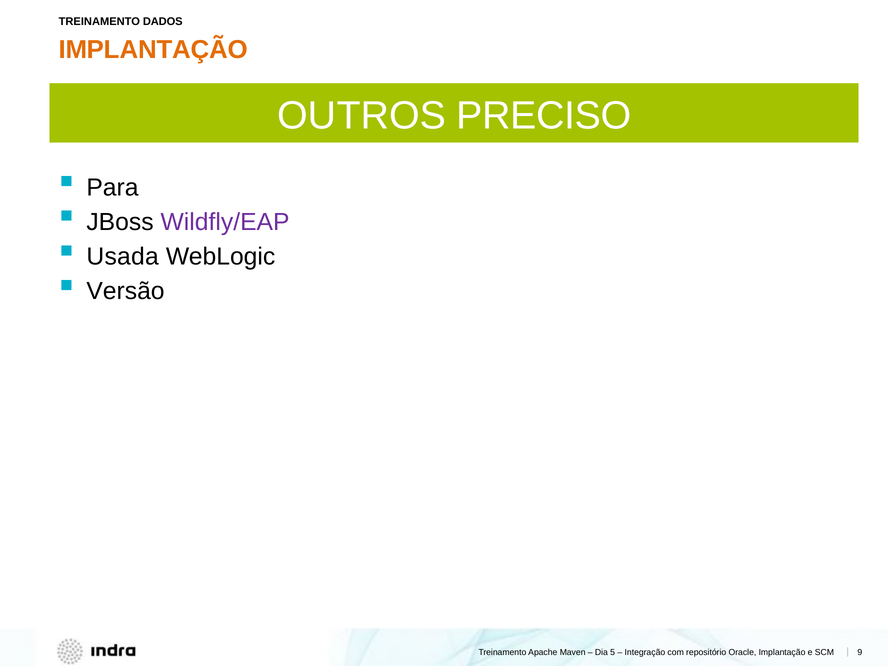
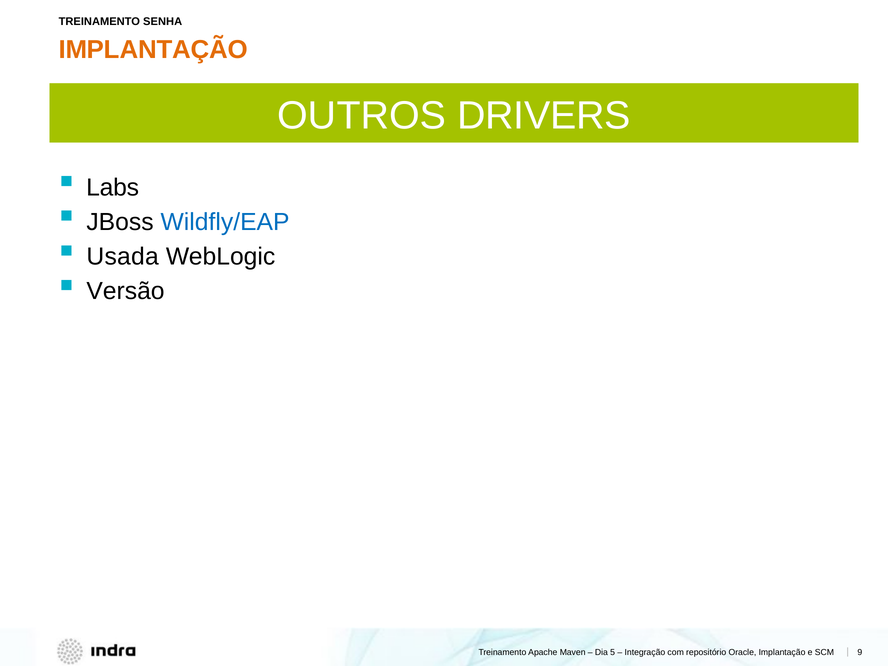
DADOS: DADOS -> SENHA
PRECISO: PRECISO -> DRIVERS
Para: Para -> Labs
Wildfly/EAP colour: purple -> blue
